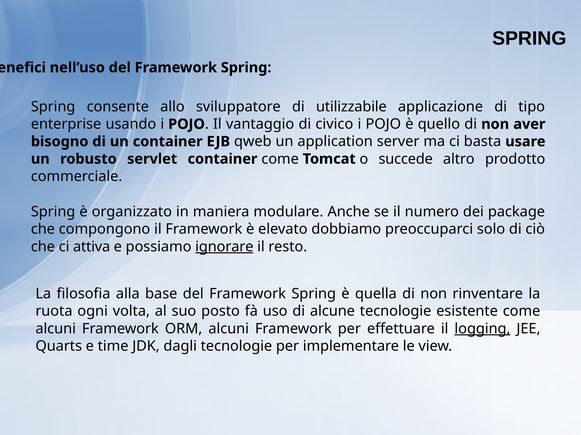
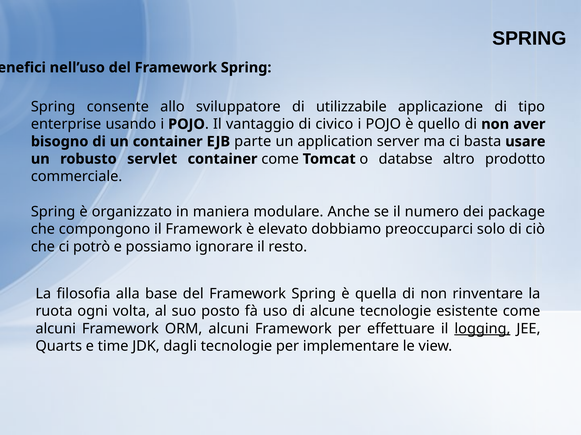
qweb: qweb -> parte
succede: succede -> databse
attiva: attiva -> potrò
ignorare underline: present -> none
